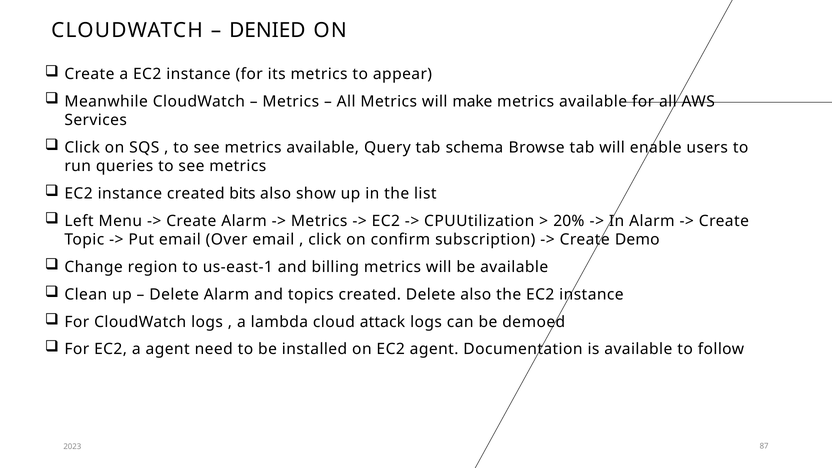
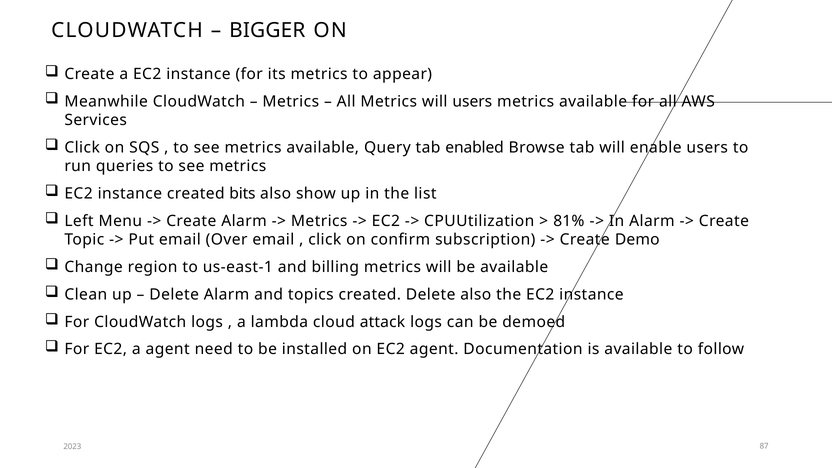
DENIED: DENIED -> BIGGER
will make: make -> users
schema: schema -> enabled
20%: 20% -> 81%
